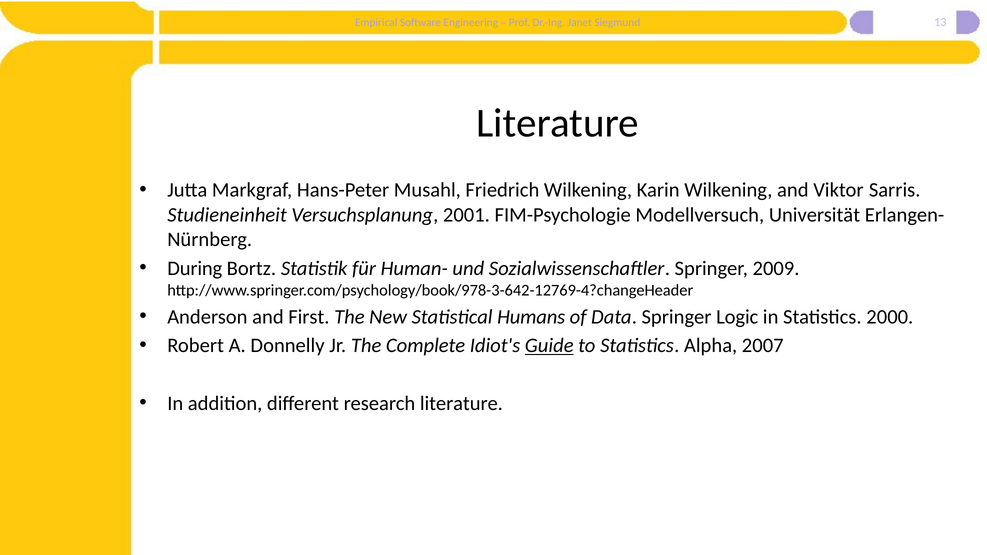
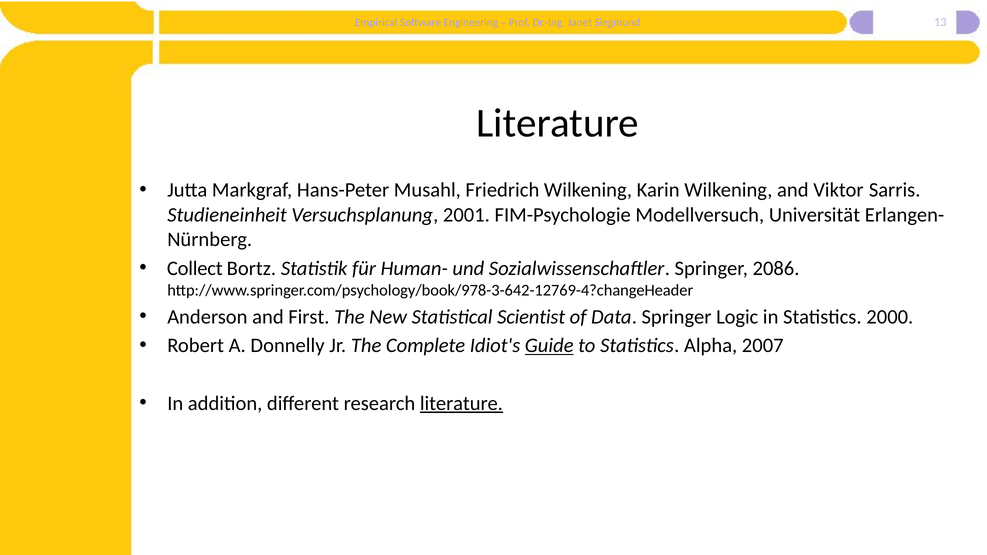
During: During -> Collect
2009: 2009 -> 2086
Humans: Humans -> Scientist
literature at (461, 403) underline: none -> present
